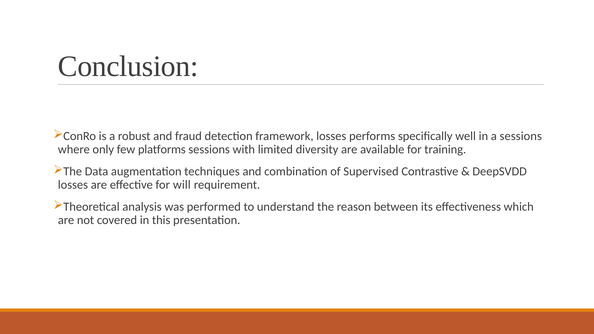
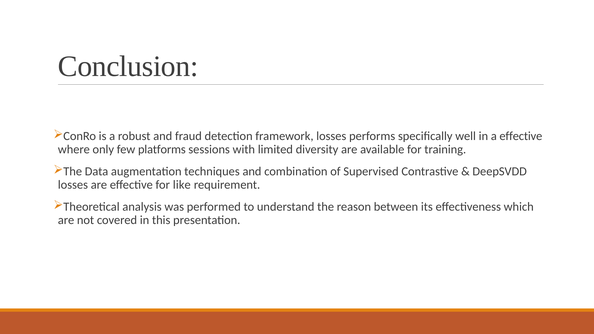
a sessions: sessions -> effective
will: will -> like
